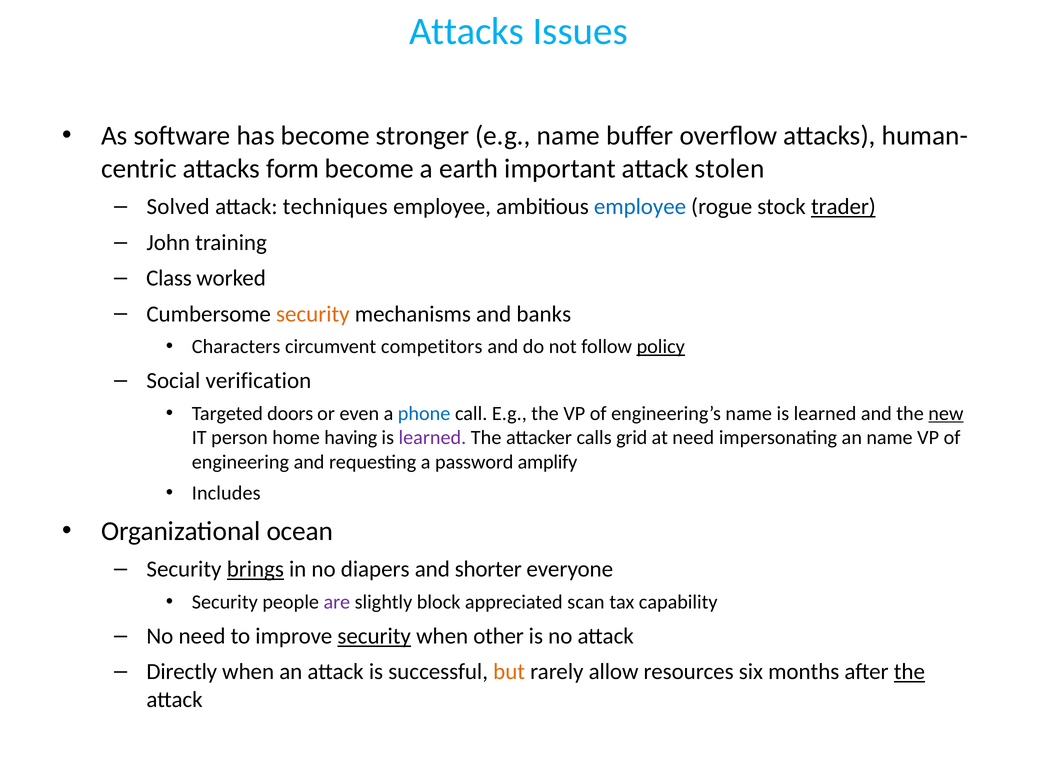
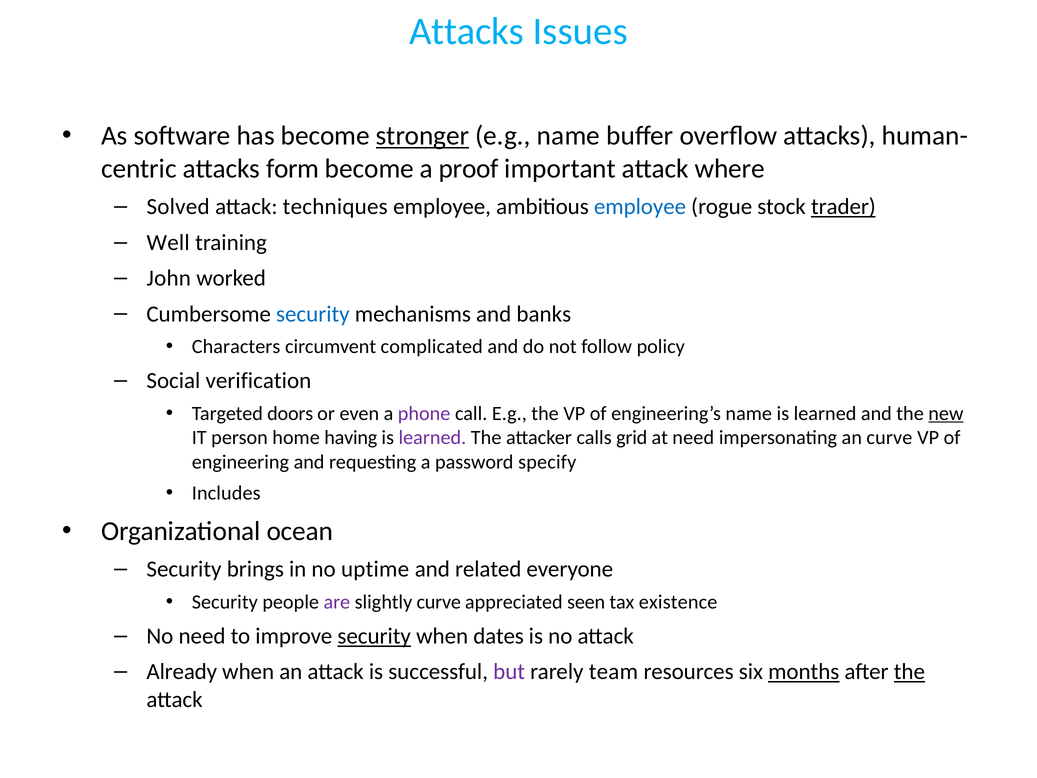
stronger underline: none -> present
earth: earth -> proof
stolen: stolen -> where
John: John -> Well
Class: Class -> John
security at (313, 314) colour: orange -> blue
competitors: competitors -> complicated
policy underline: present -> none
phone colour: blue -> purple
an name: name -> curve
amplify: amplify -> specify
brings underline: present -> none
diapers: diapers -> uptime
shorter: shorter -> related
slightly block: block -> curve
scan: scan -> seen
capability: capability -> existence
other: other -> dates
Directly: Directly -> Already
but colour: orange -> purple
allow: allow -> team
months underline: none -> present
